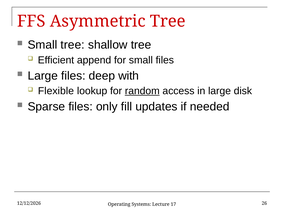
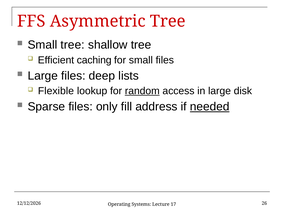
append: append -> caching
with: with -> lists
updates: updates -> address
needed underline: none -> present
